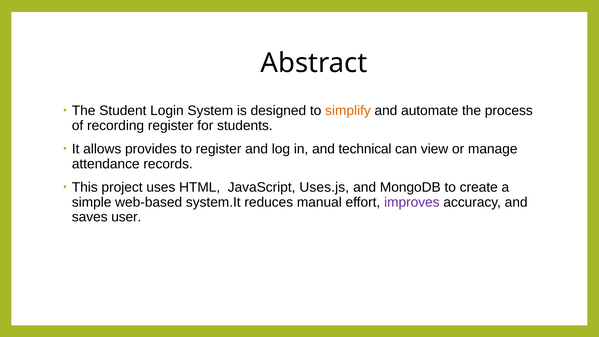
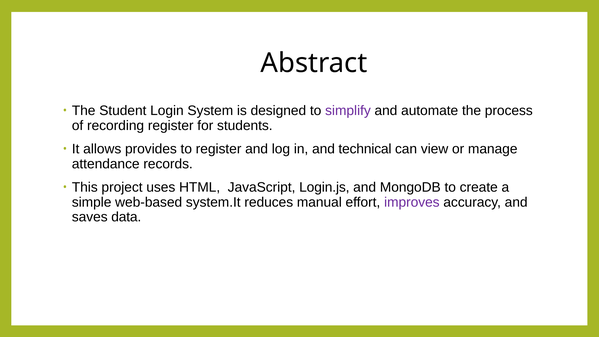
simplify colour: orange -> purple
Uses.js: Uses.js -> Login.js
user: user -> data
